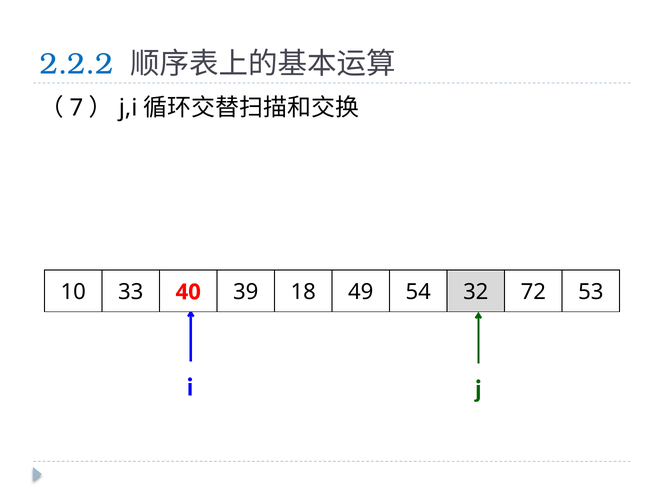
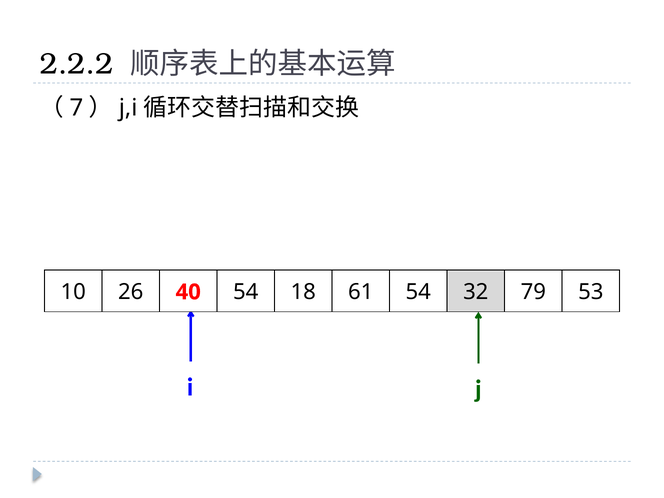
2.2.2 colour: blue -> black
33: 33 -> 26
40 39: 39 -> 54
49: 49 -> 61
72: 72 -> 79
